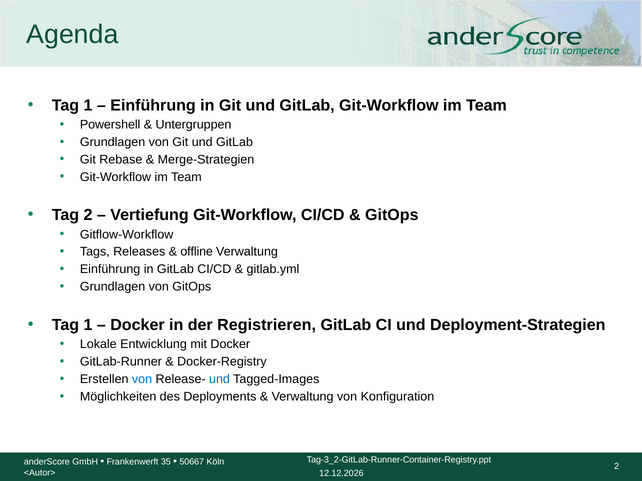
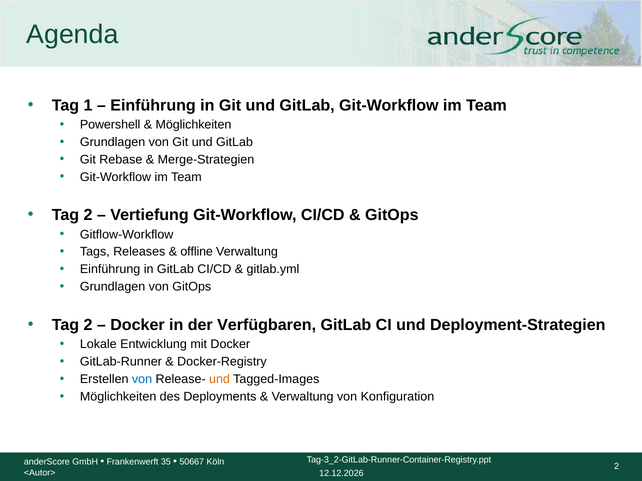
Untergruppen at (193, 125): Untergruppen -> Möglichkeiten
1 at (88, 325): 1 -> 2
Registrieren: Registrieren -> Verfügbaren
und at (219, 380) colour: blue -> orange
